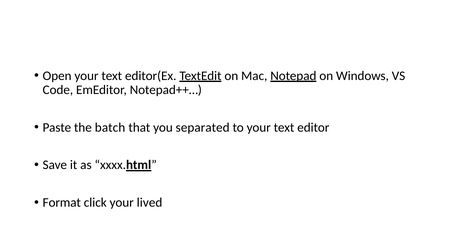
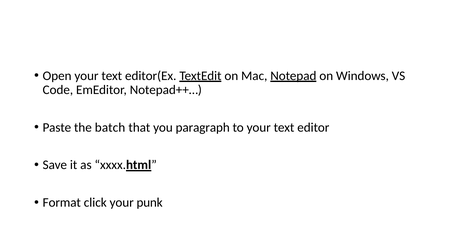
separated: separated -> paragraph
lived: lived -> punk
